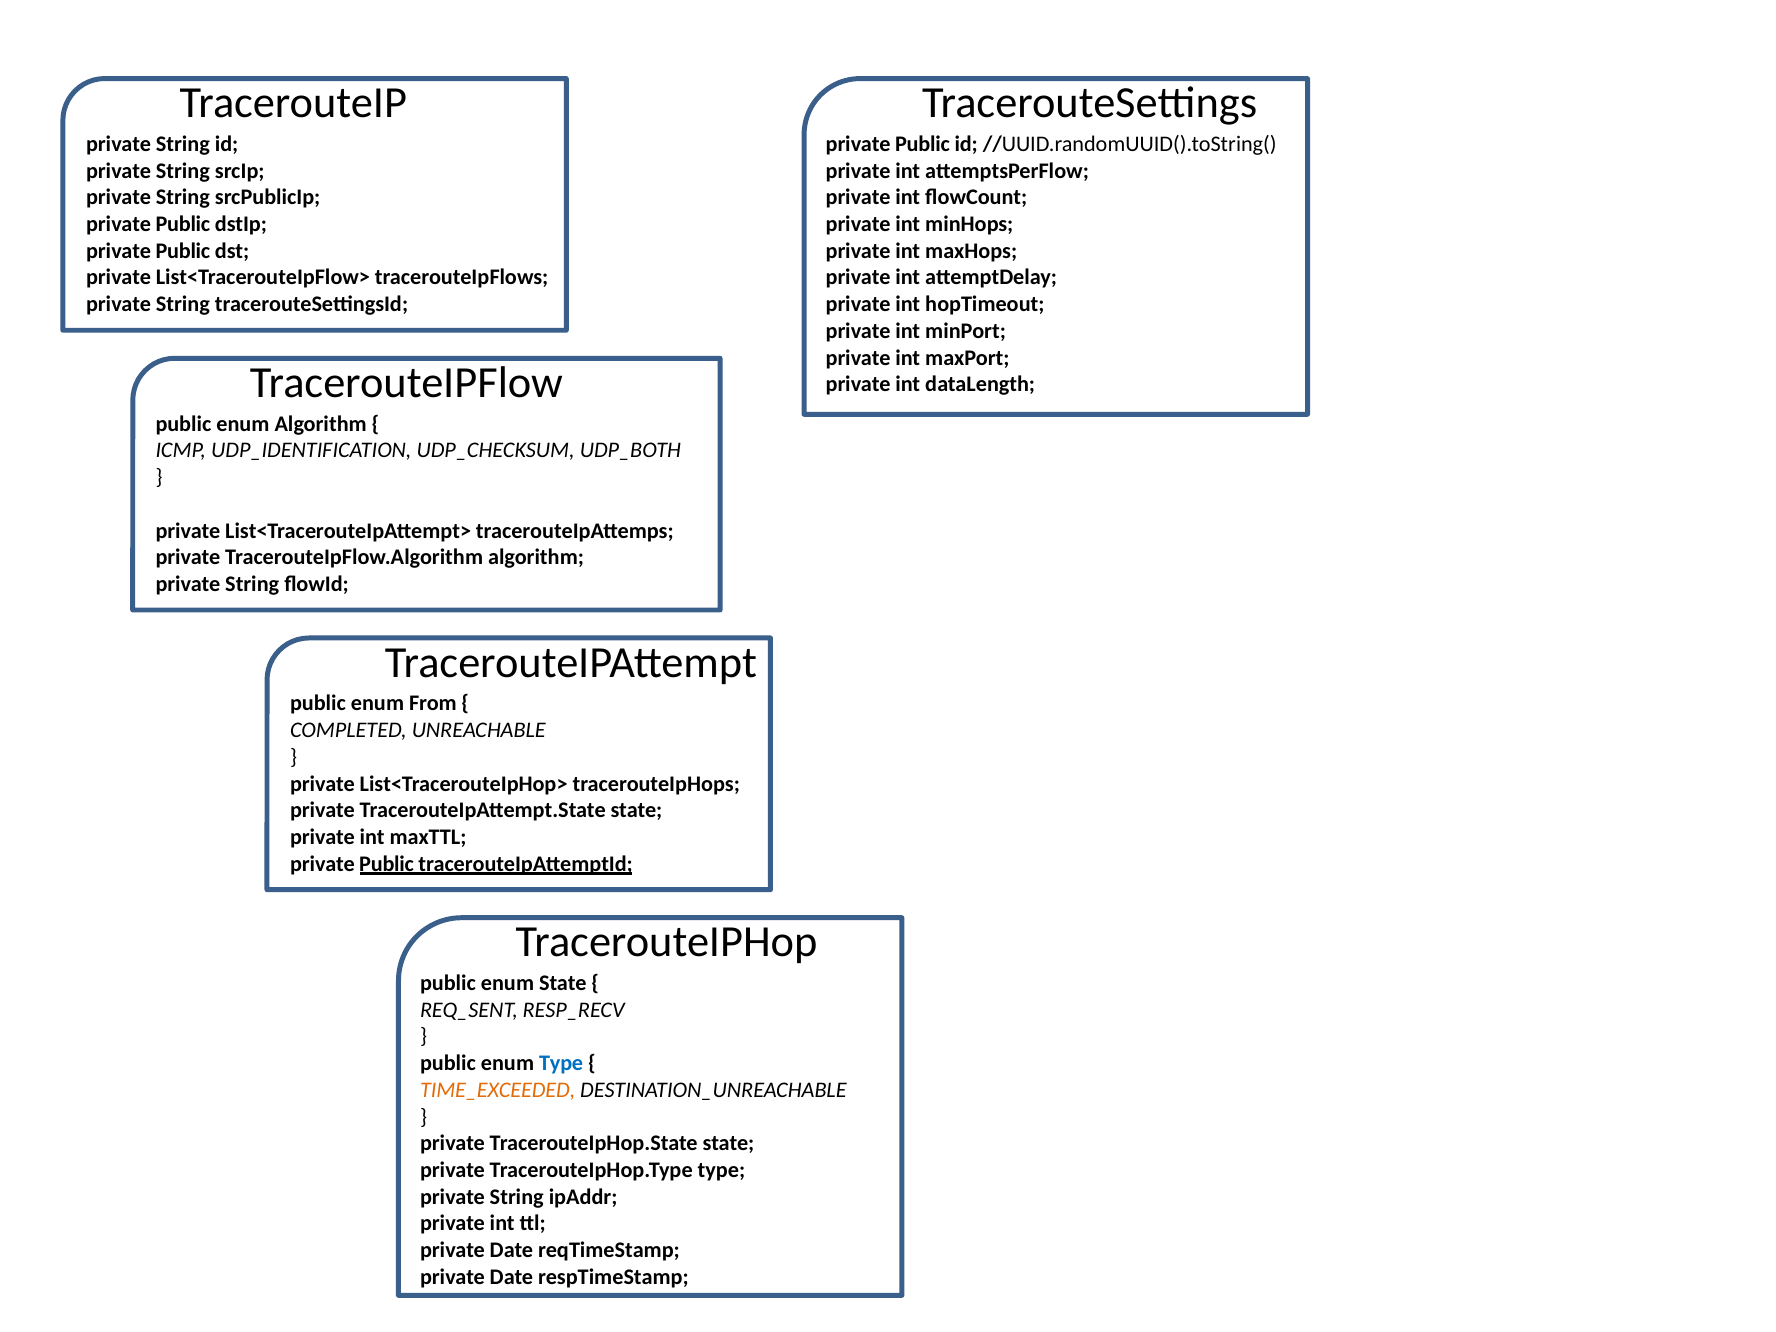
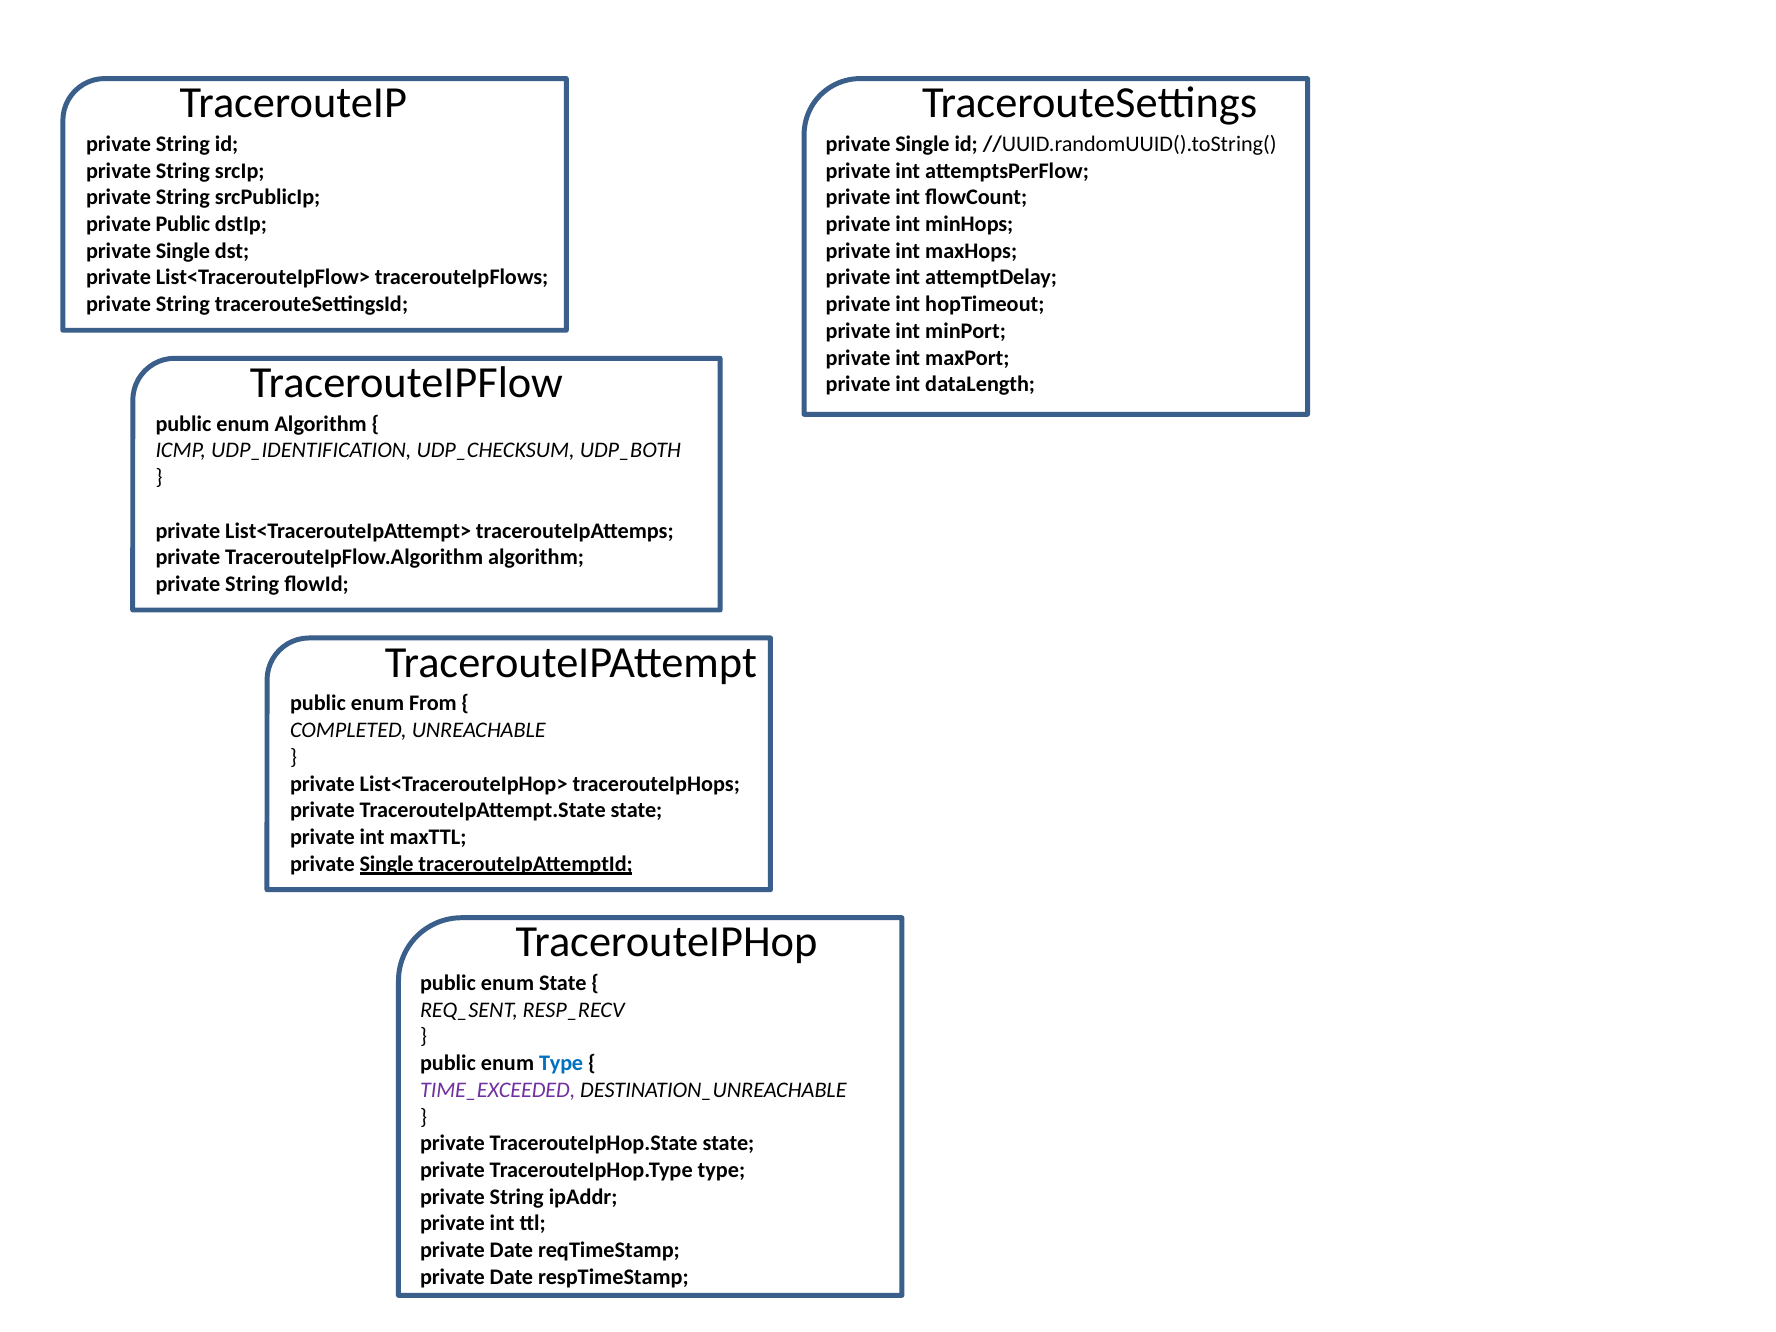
Public at (922, 144): Public -> Single
Public at (183, 251): Public -> Single
Public at (387, 864): Public -> Single
TIME_EXCEEDED colour: orange -> purple
